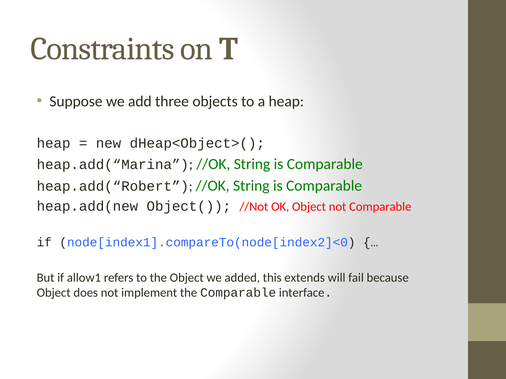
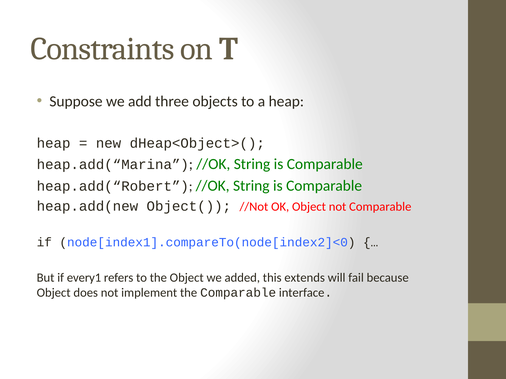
allow1: allow1 -> every1
